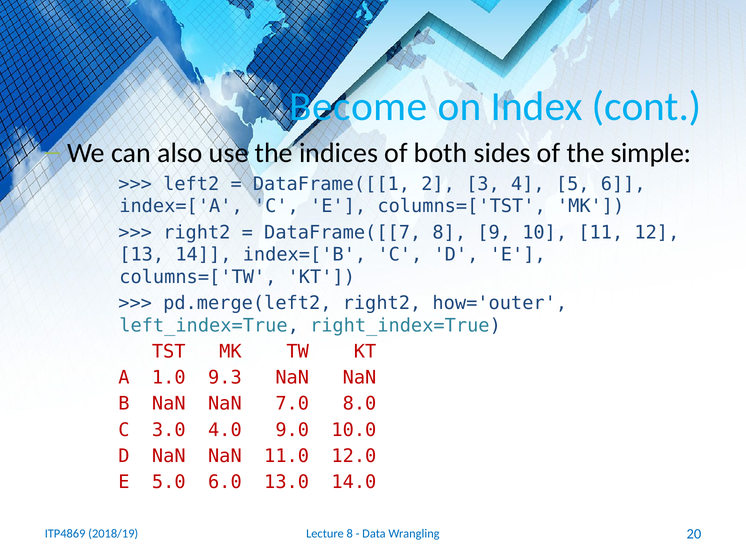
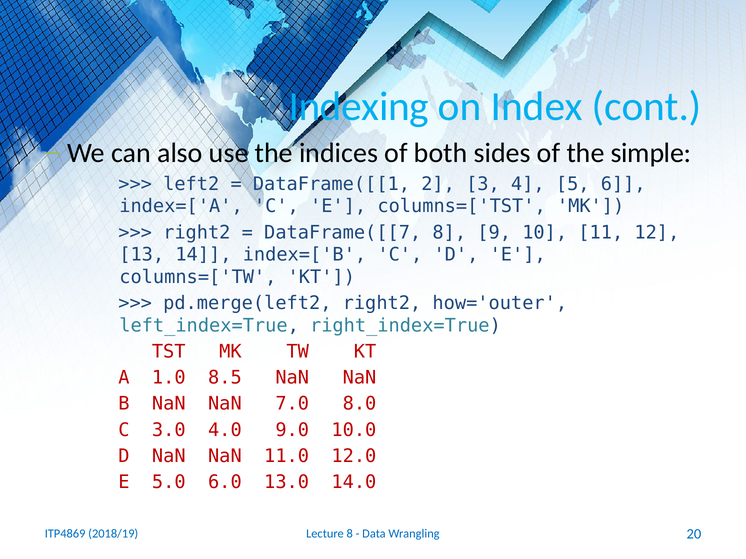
Become: Become -> Indexing
9.3: 9.3 -> 8.5
